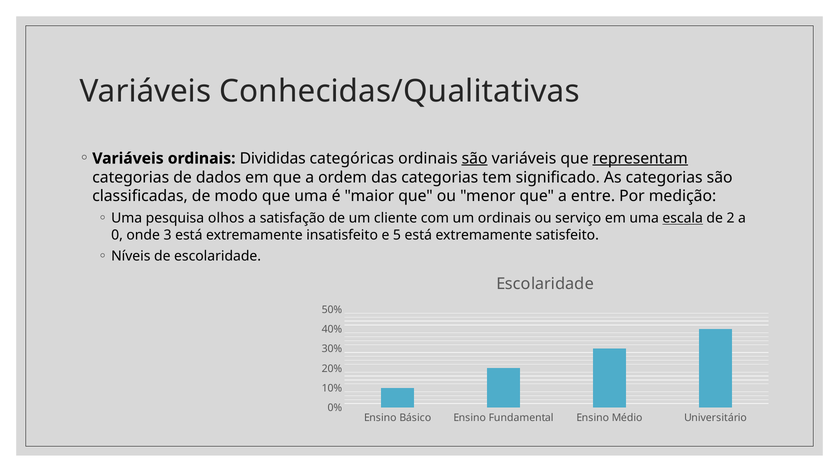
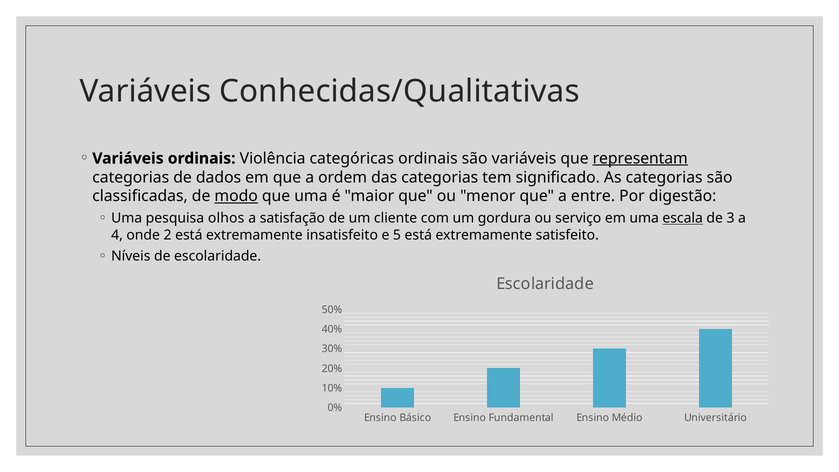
Divididas: Divididas -> Violência
são at (475, 158) underline: present -> none
modo underline: none -> present
medição: medição -> digestão
um ordinais: ordinais -> gordura
2: 2 -> 3
0: 0 -> 4
3: 3 -> 2
